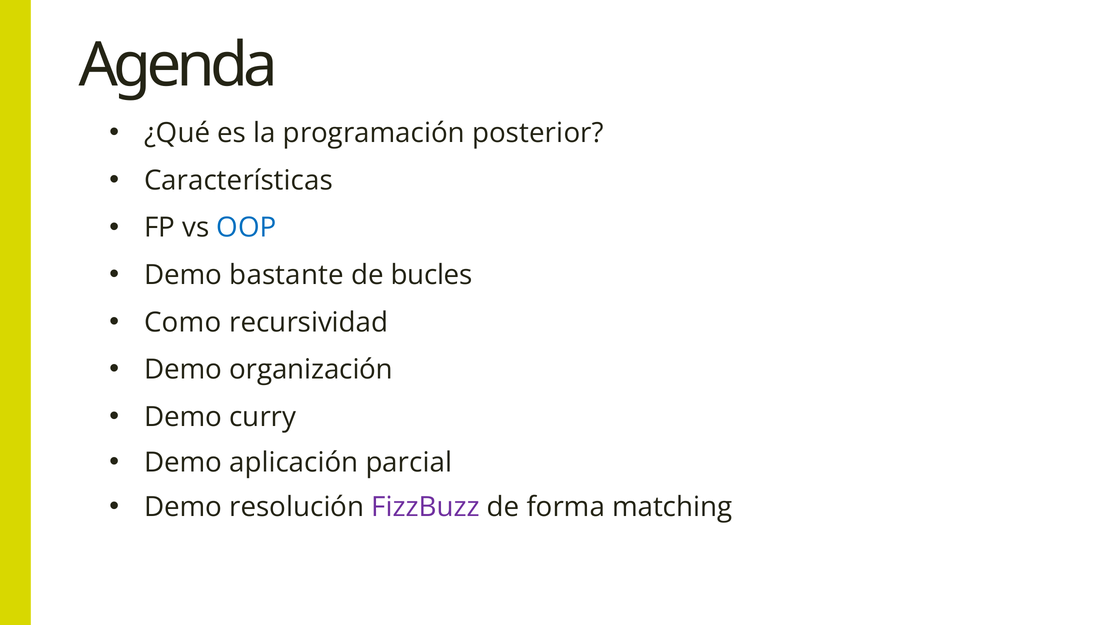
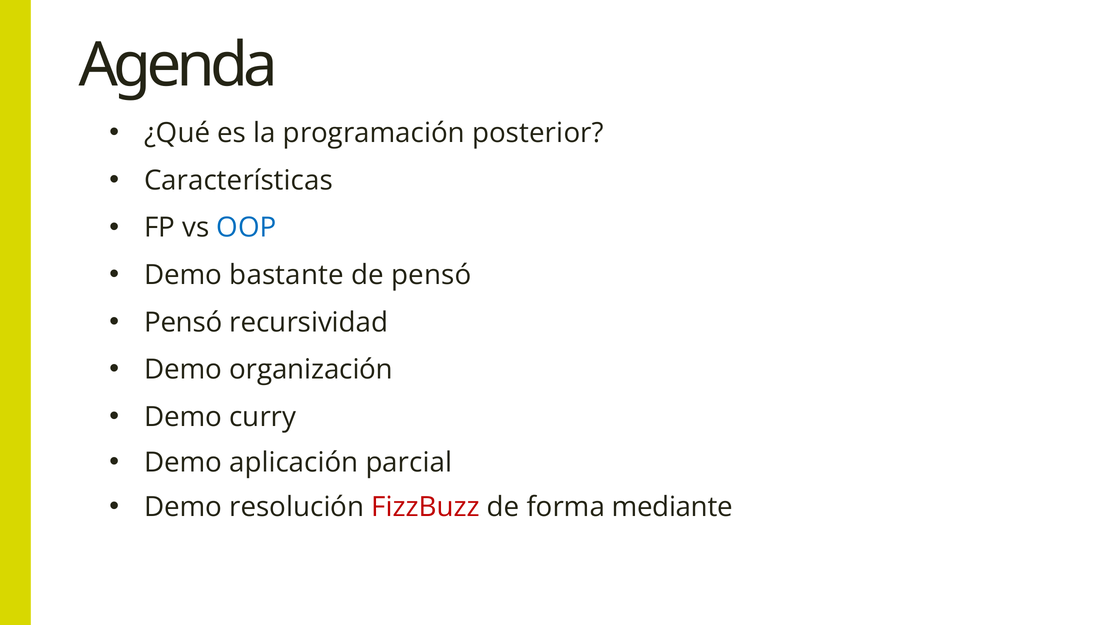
de bucles: bucles -> pensó
Como at (183, 322): Como -> Pensó
FizzBuzz colour: purple -> red
matching: matching -> mediante
